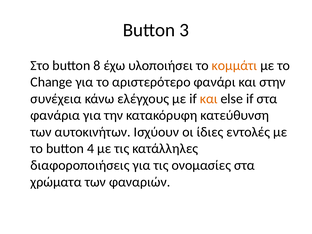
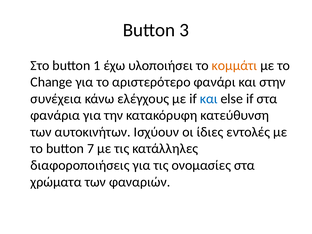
8: 8 -> 1
και at (209, 99) colour: orange -> blue
4: 4 -> 7
